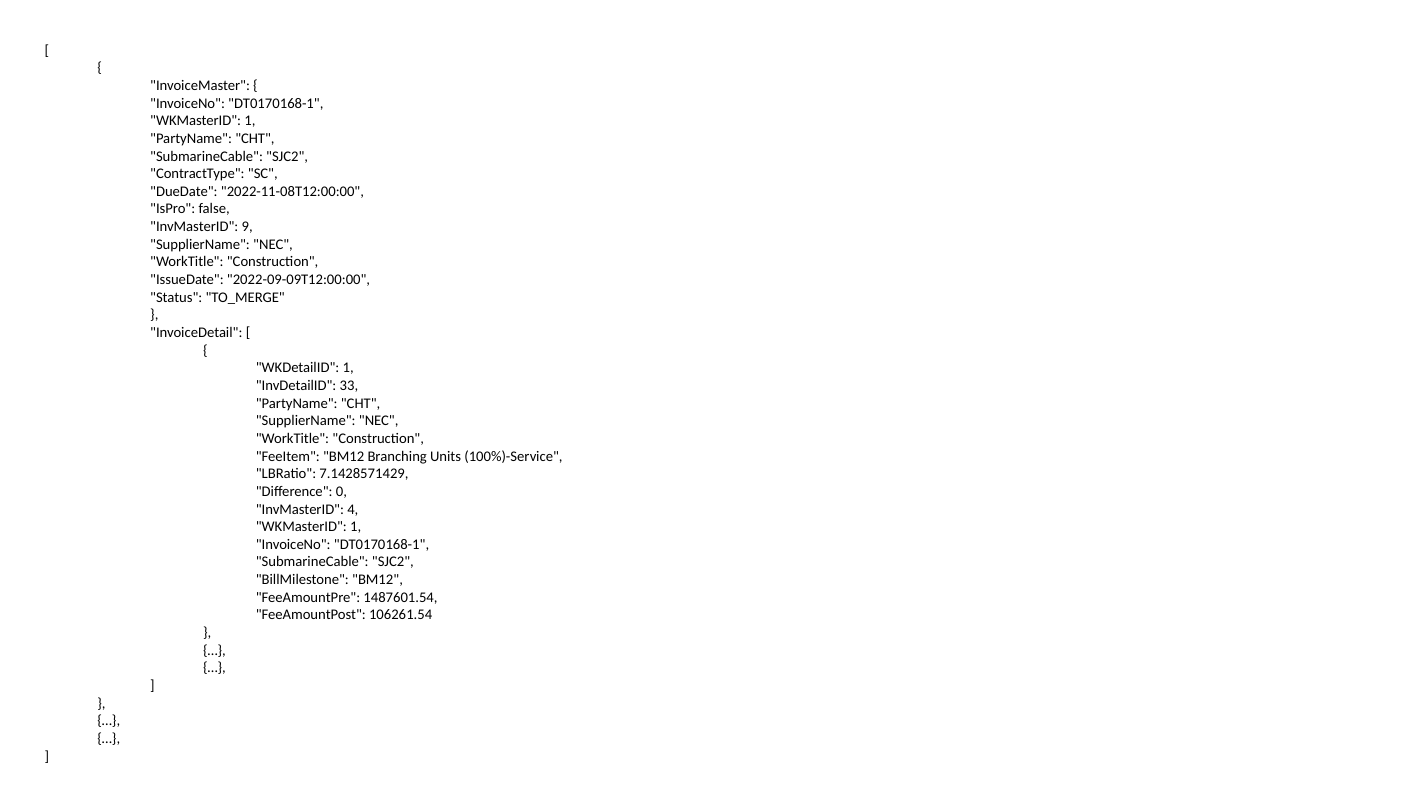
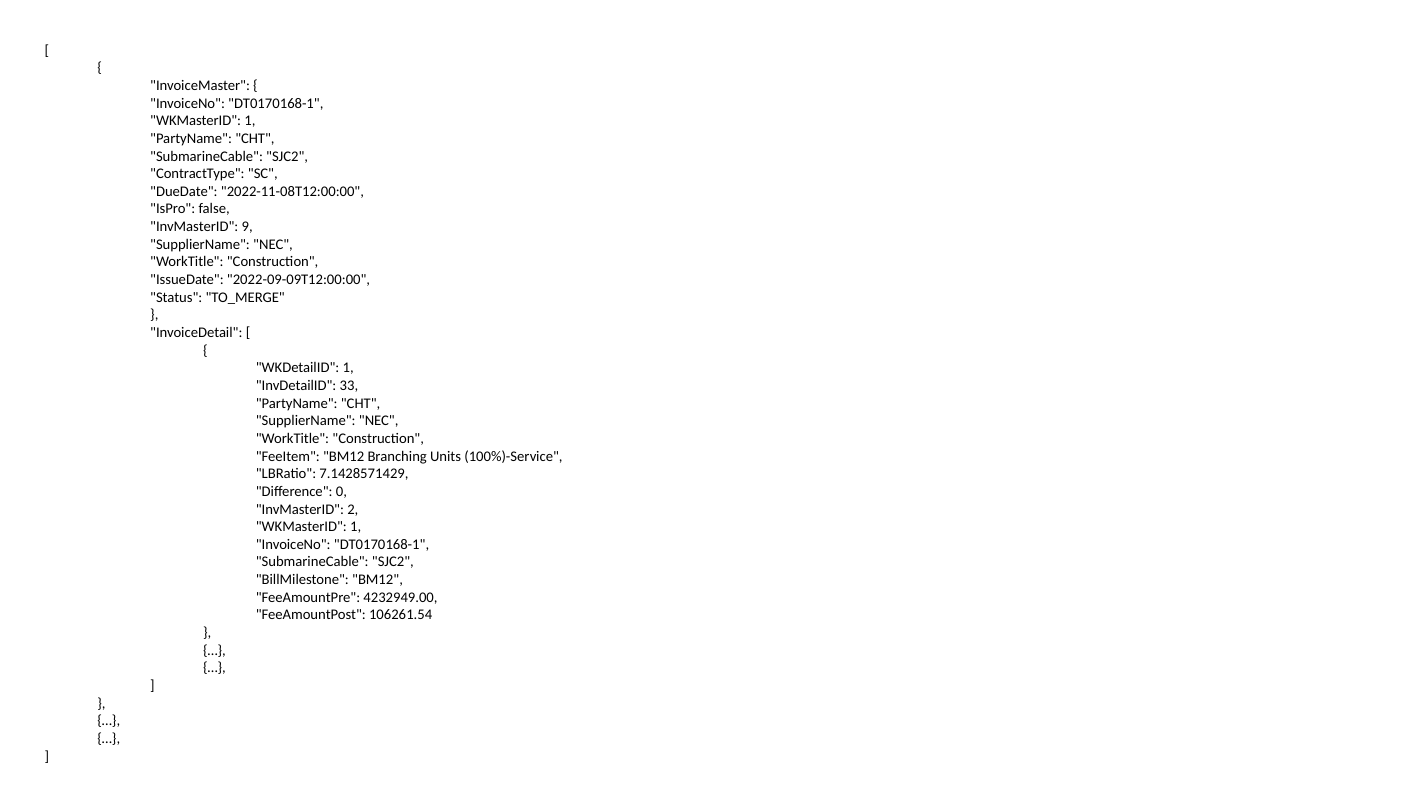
4: 4 -> 2
1487601.54: 1487601.54 -> 4232949.00
